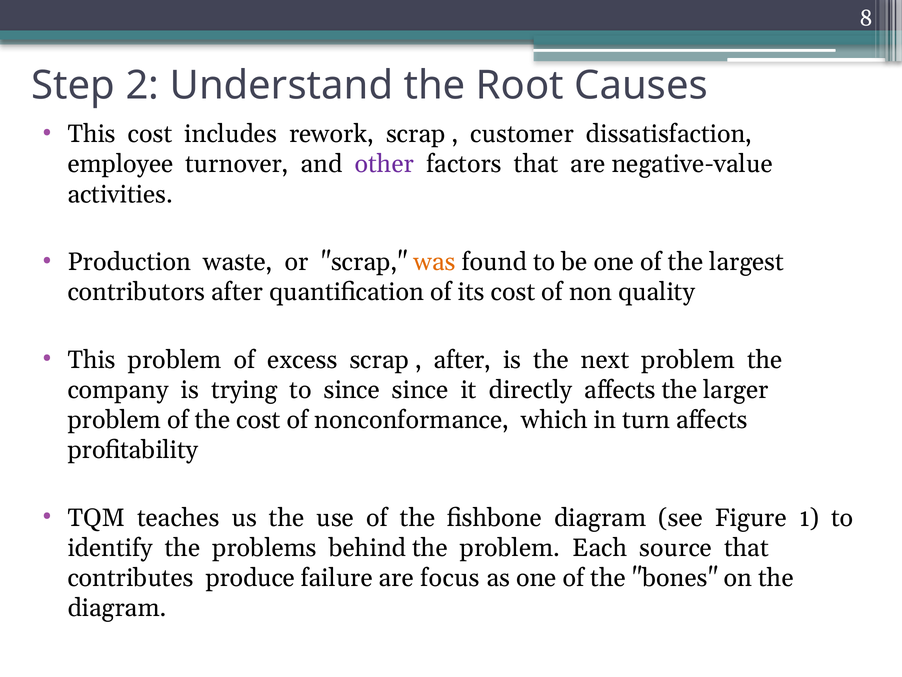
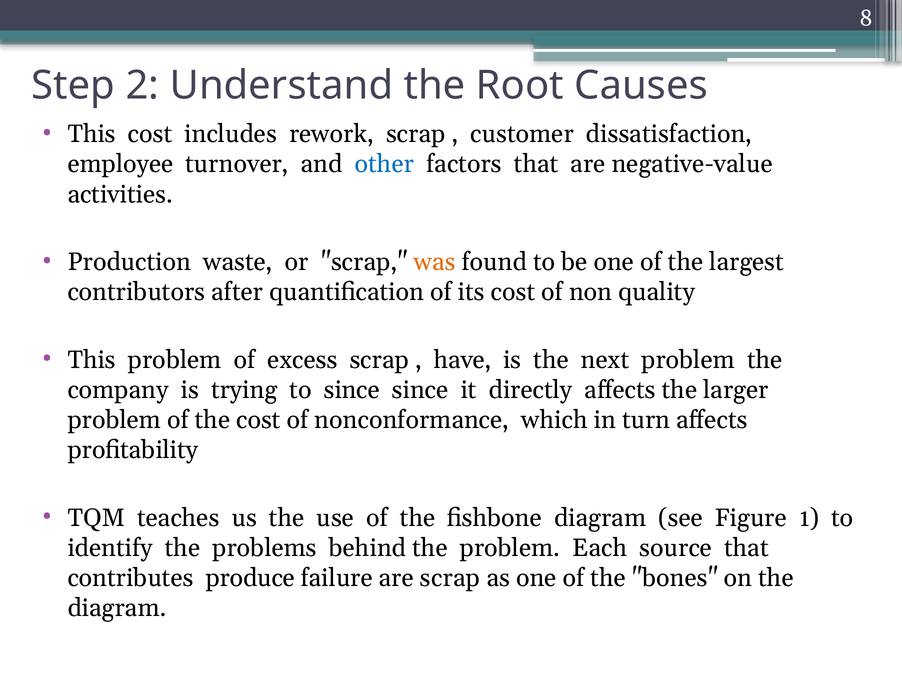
other colour: purple -> blue
after at (463, 360): after -> have
are focus: focus -> scrap
